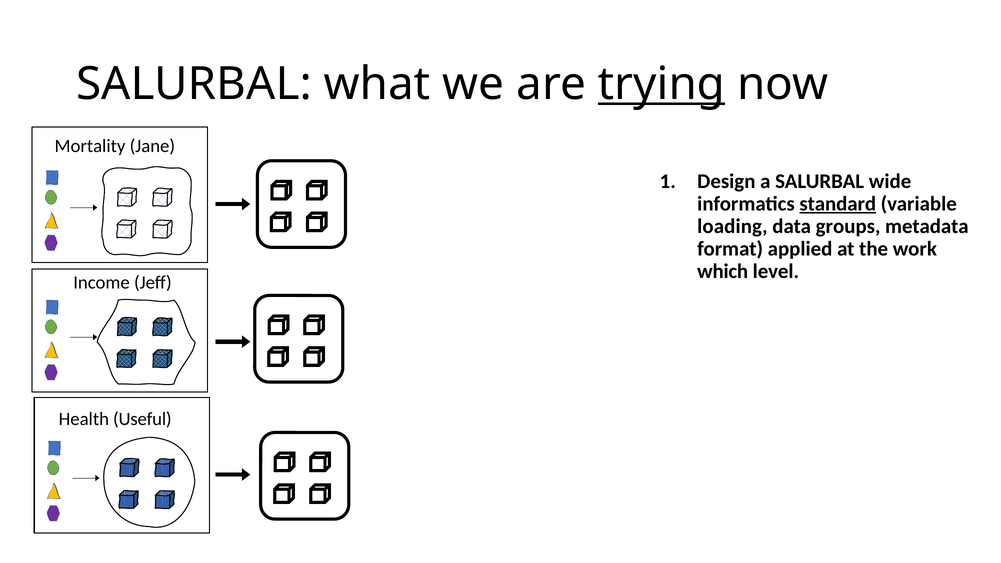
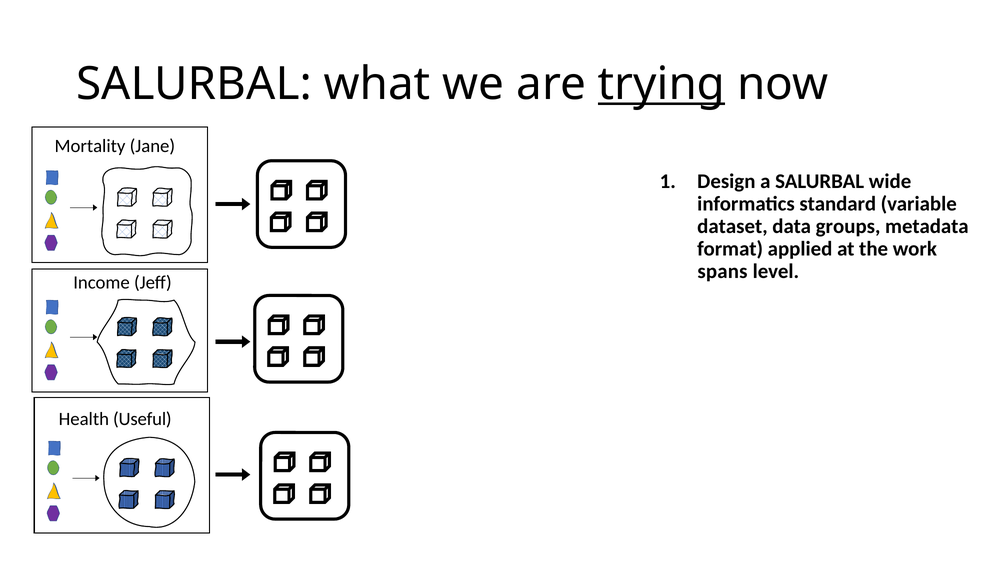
standard underline: present -> none
loading: loading -> dataset
which: which -> spans
